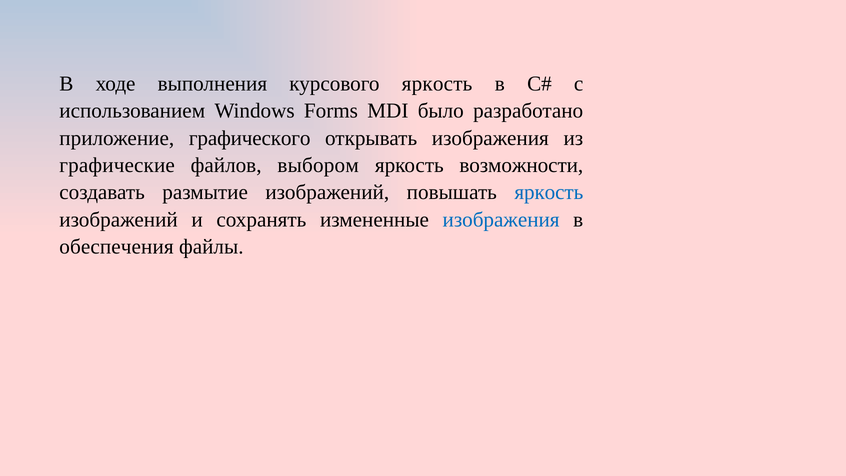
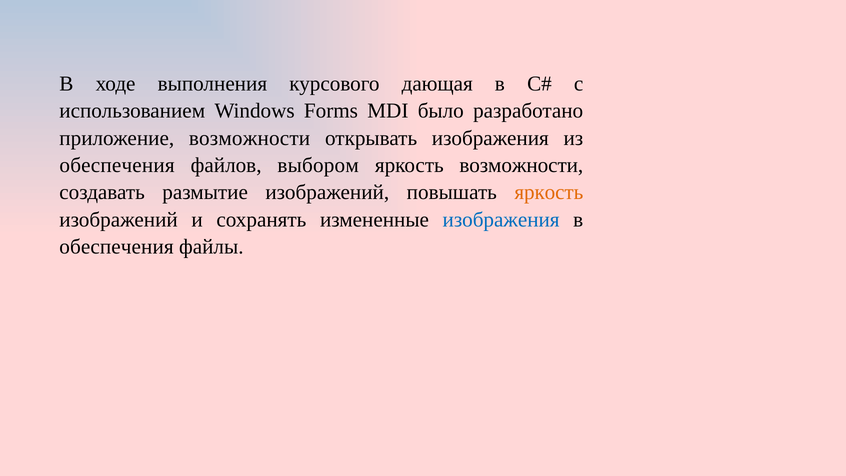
курсового яркость: яркость -> дающая
приложение графического: графического -> возможности
графические at (117, 165): графические -> обеспечения
яркость at (549, 192) colour: blue -> orange
